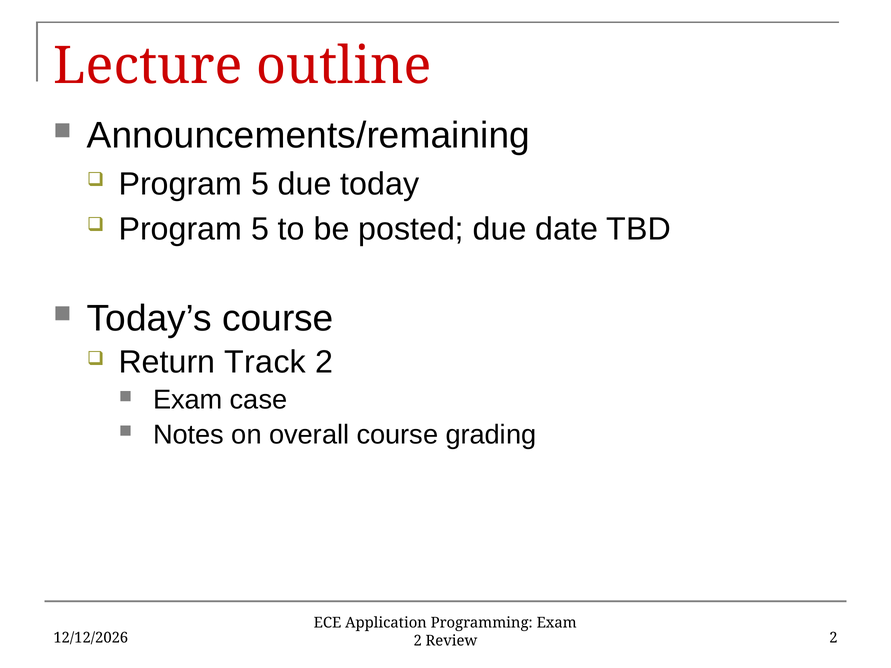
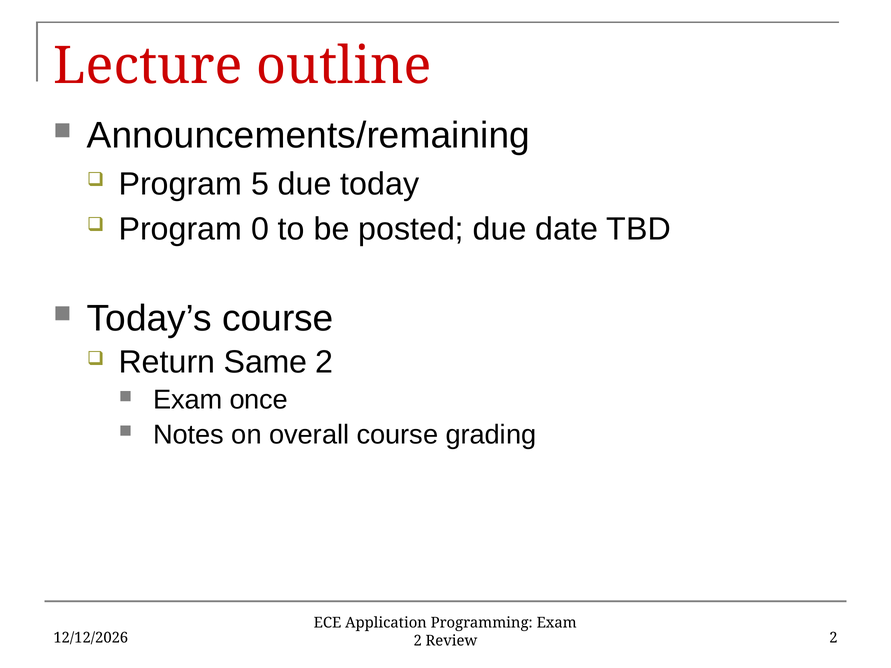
5 at (260, 229): 5 -> 0
Track: Track -> Same
case: case -> once
